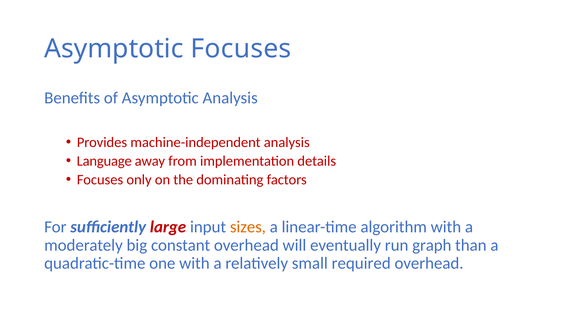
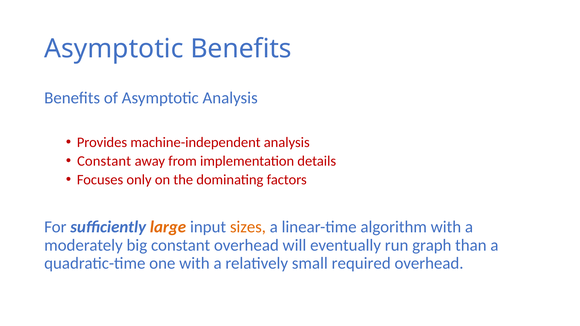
Asymptotic Focuses: Focuses -> Benefits
Language at (104, 161): Language -> Constant
large colour: red -> orange
